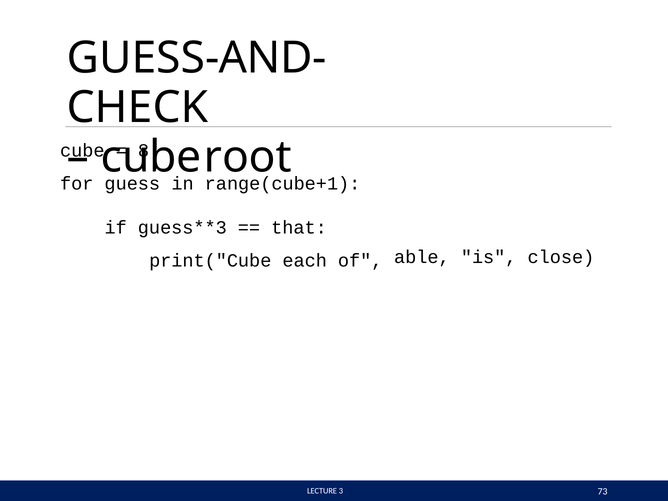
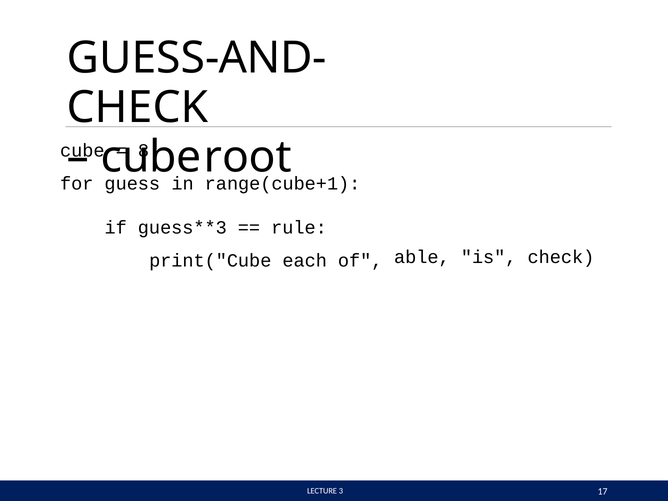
that: that -> rule
is close: close -> check
73: 73 -> 17
